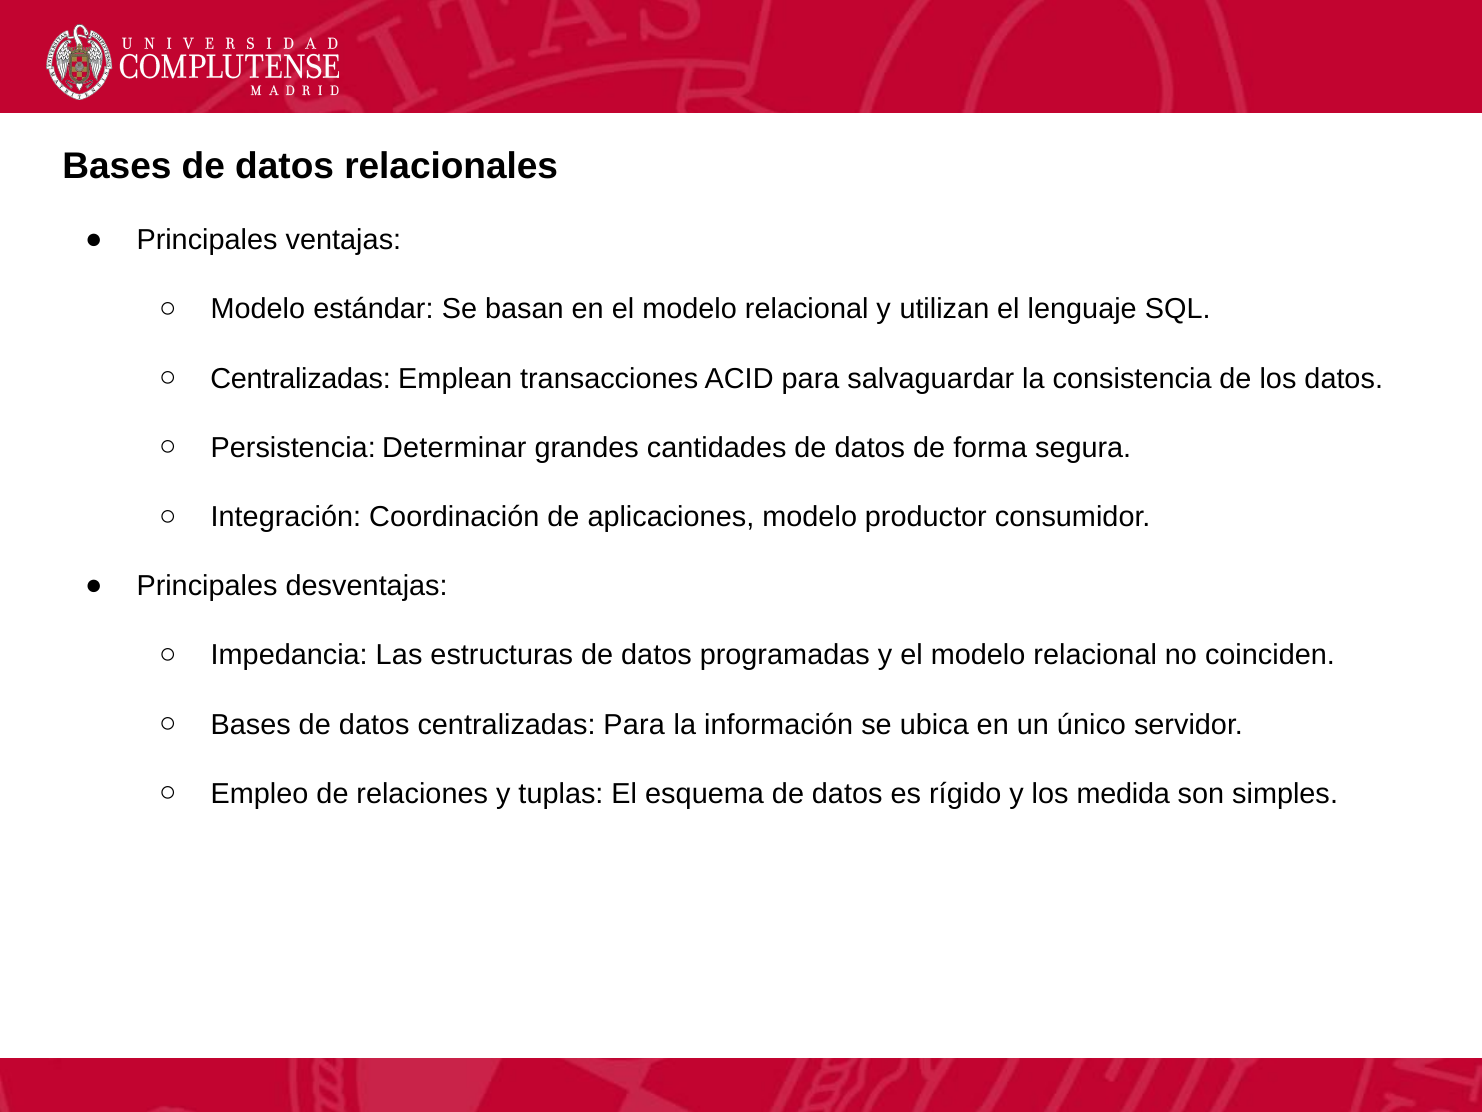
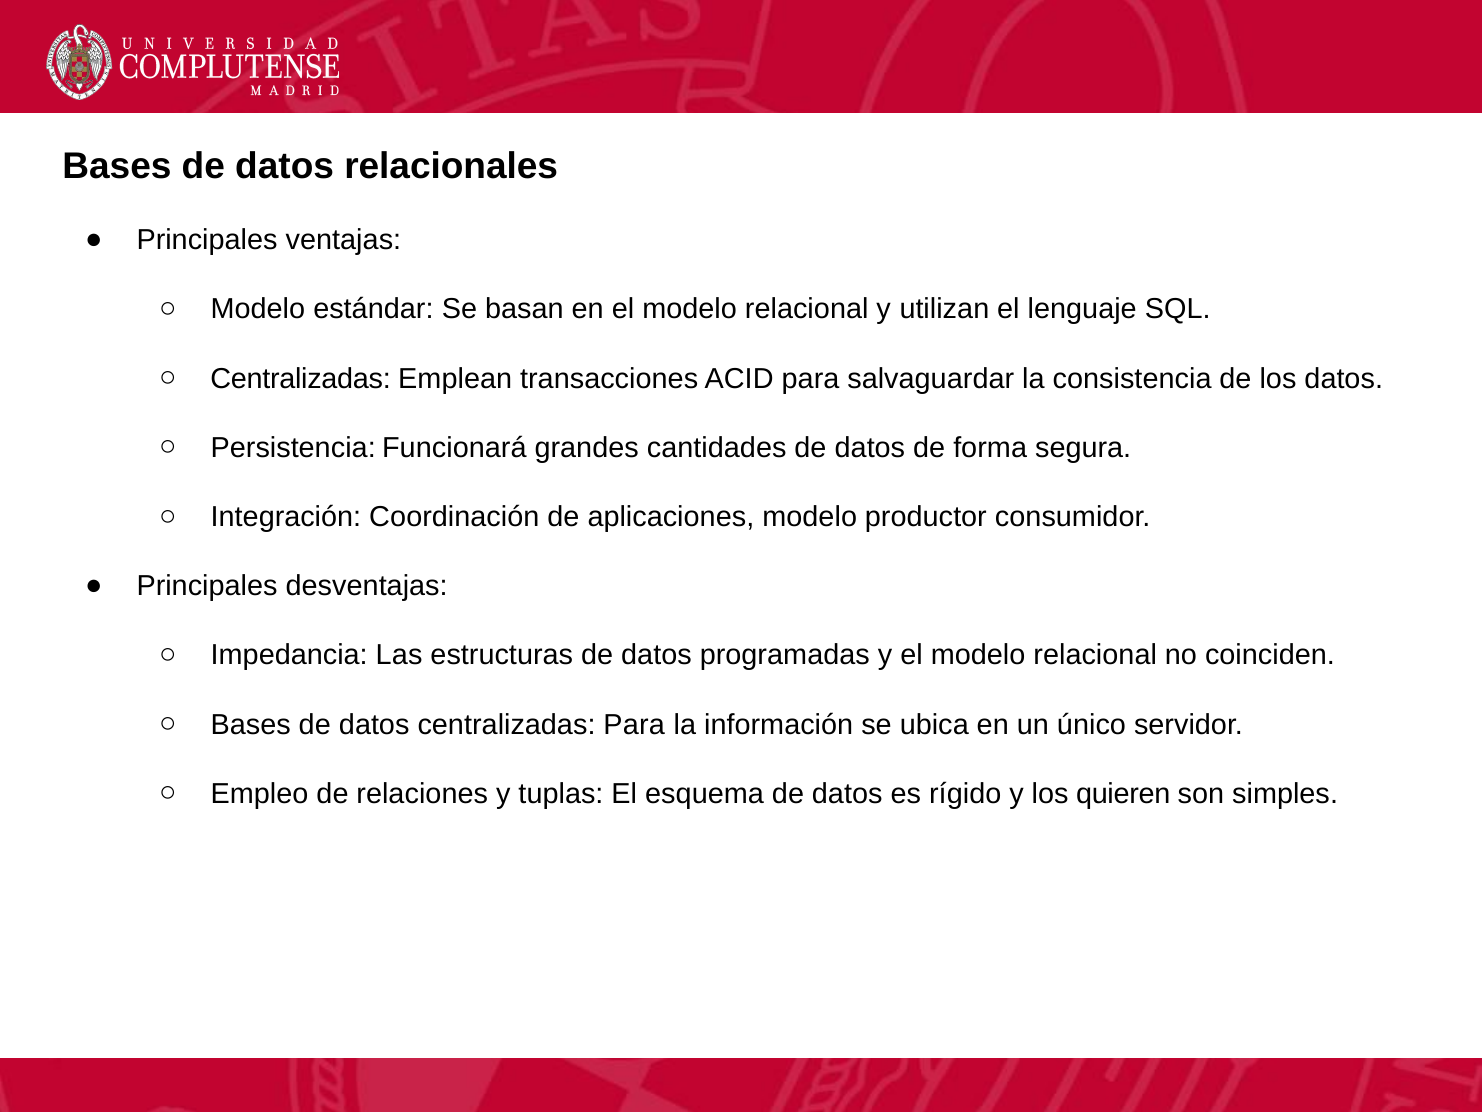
Determinar: Determinar -> Funcionará
medida: medida -> quieren
